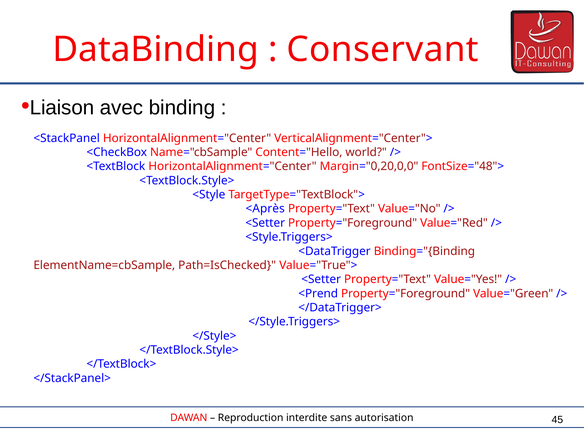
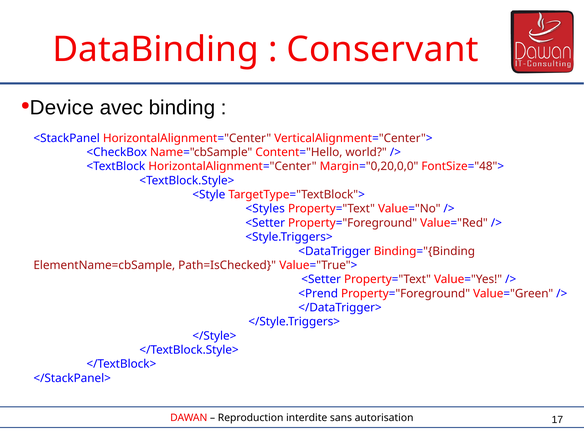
Liaison: Liaison -> Device
<Après: <Après -> <Styles
45: 45 -> 17
